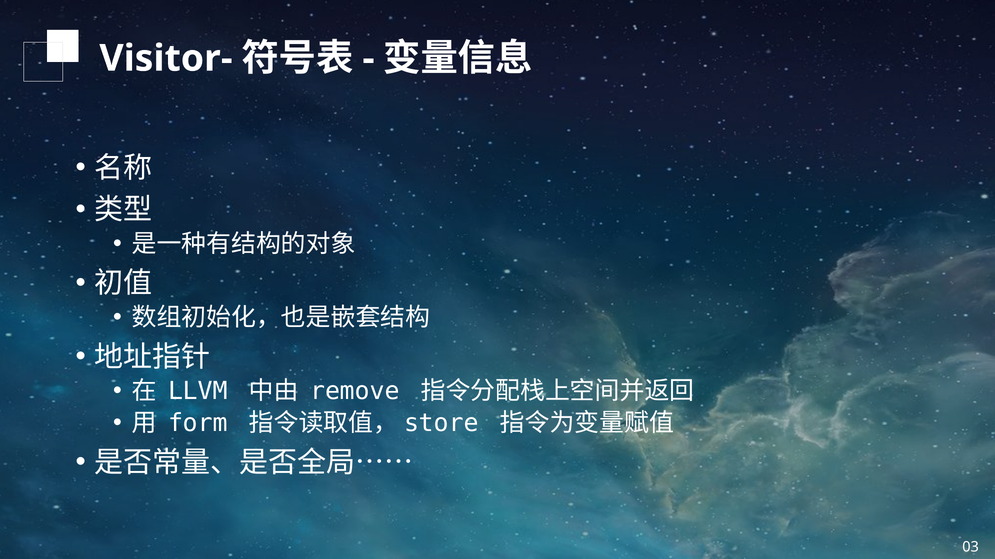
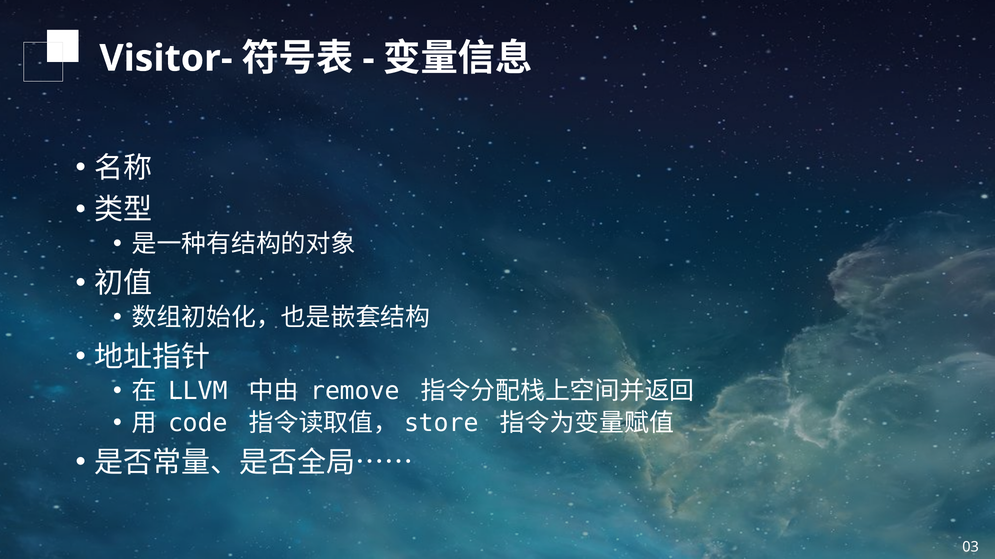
form: form -> code
